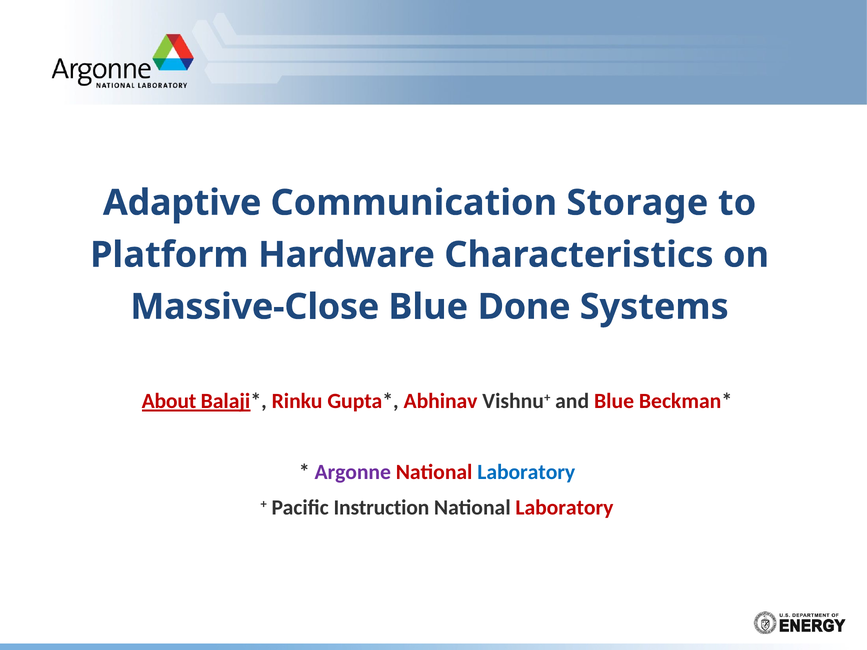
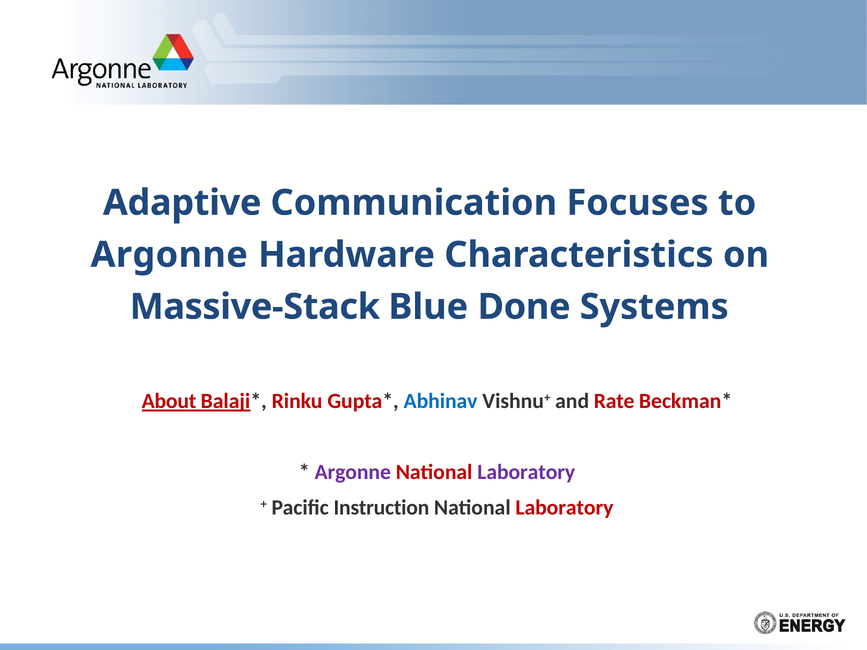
Storage: Storage -> Focuses
Platform at (169, 255): Platform -> Argonne
Massive-Close: Massive-Close -> Massive-Stack
Abhinav colour: red -> blue
and Blue: Blue -> Rate
Laboratory at (526, 472) colour: blue -> purple
